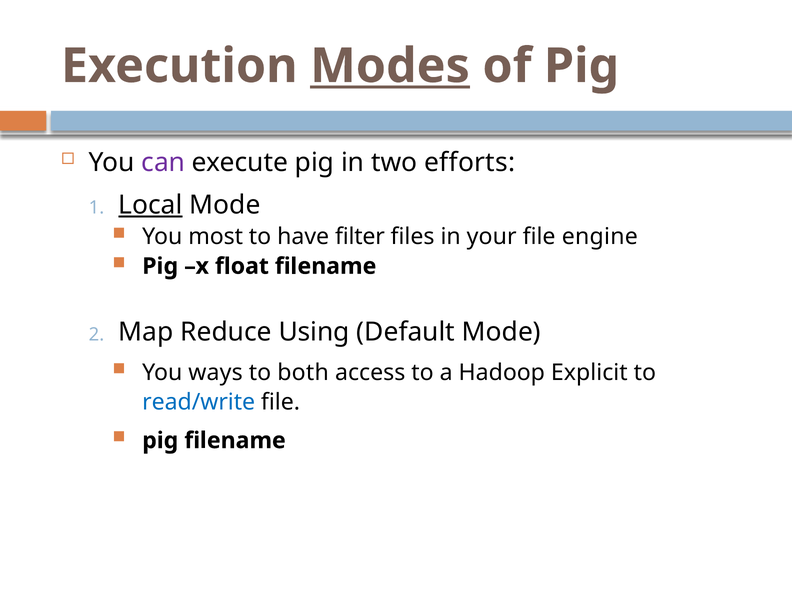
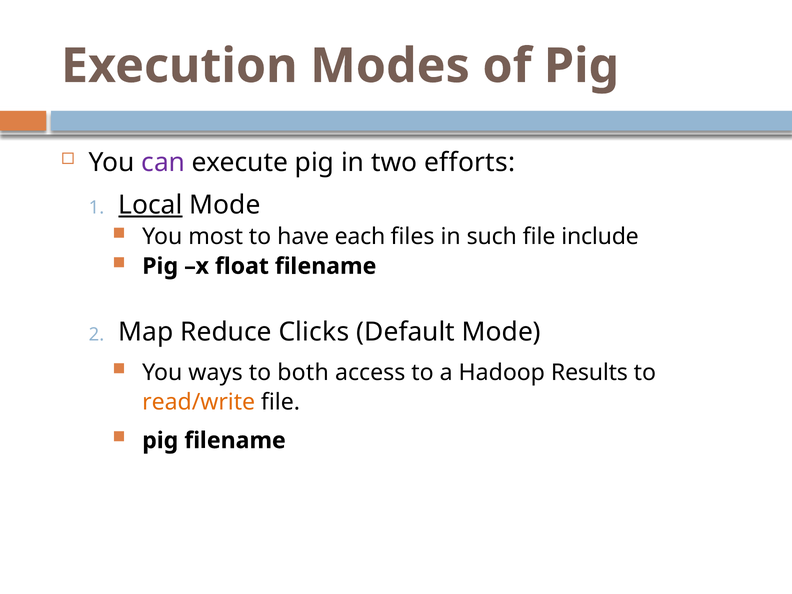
Modes underline: present -> none
filter: filter -> each
your: your -> such
engine: engine -> include
Using: Using -> Clicks
Explicit: Explicit -> Results
read/write colour: blue -> orange
